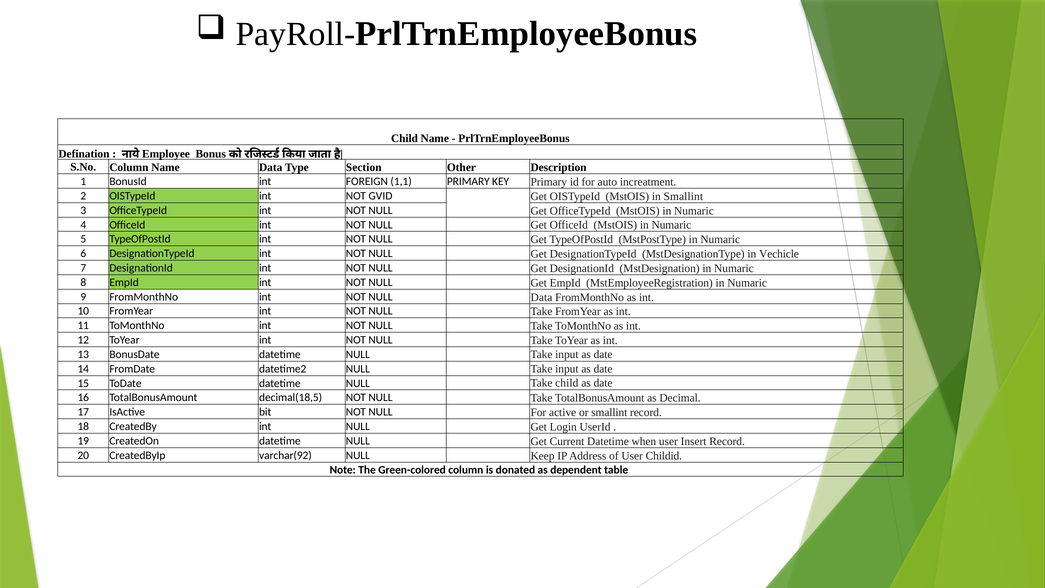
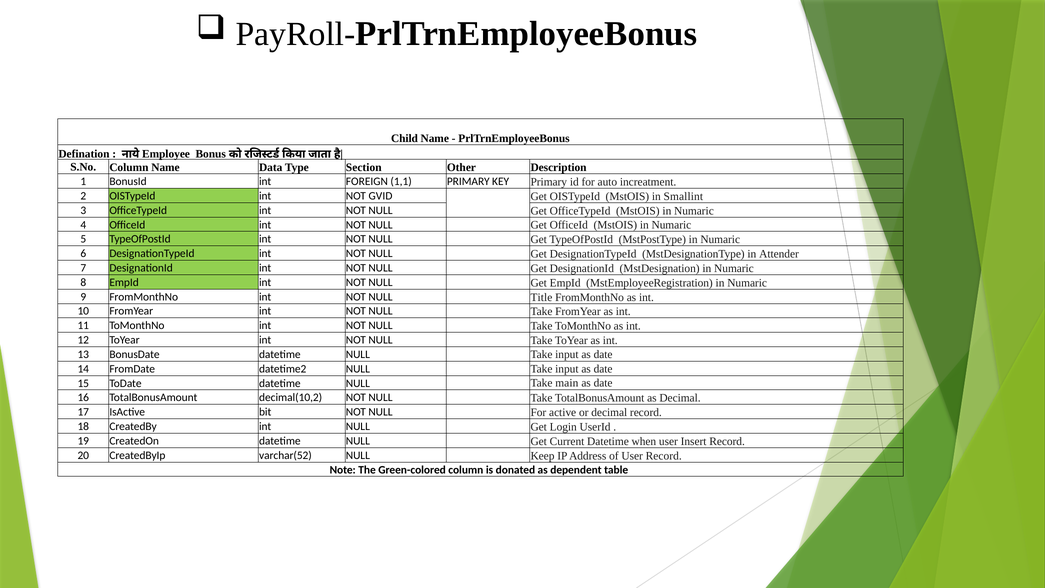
Vechicle: Vechicle -> Attender
NULL Data: Data -> Title
Take child: child -> main
decimal(18,5: decimal(18,5 -> decimal(10,2
or smallint: smallint -> decimal
varchar(92: varchar(92 -> varchar(52
User Childid: Childid -> Record
